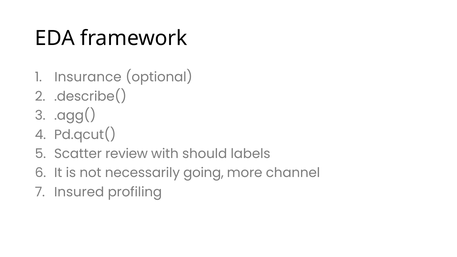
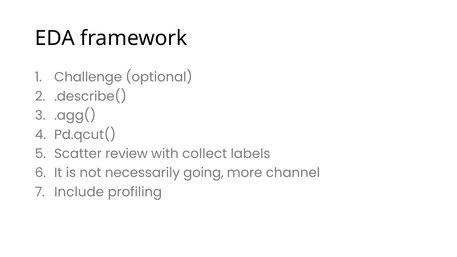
Insurance: Insurance -> Challenge
should: should -> collect
Insured: Insured -> Include
